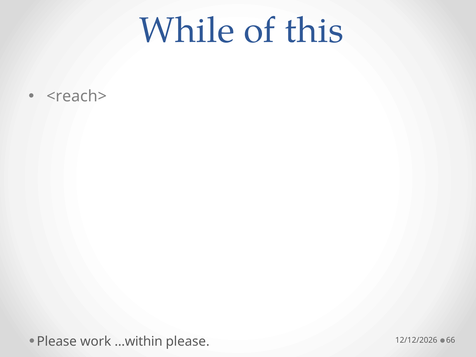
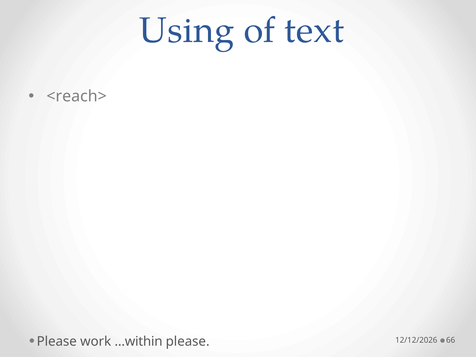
While: While -> Using
this: this -> text
